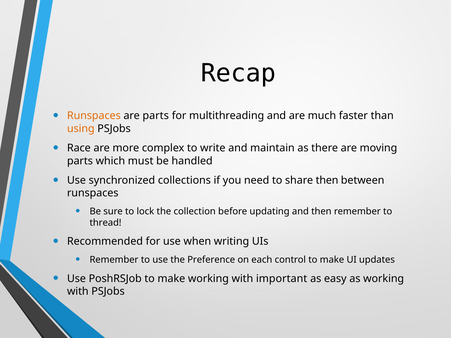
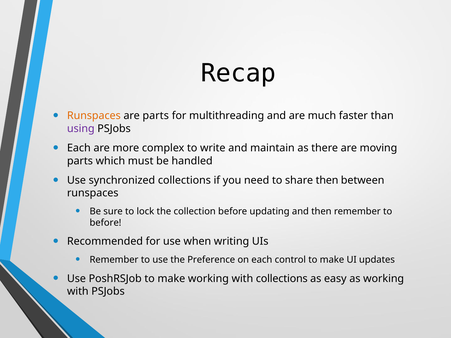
using colour: orange -> purple
Race at (79, 148): Race -> Each
thread at (105, 223): thread -> before
with important: important -> collections
